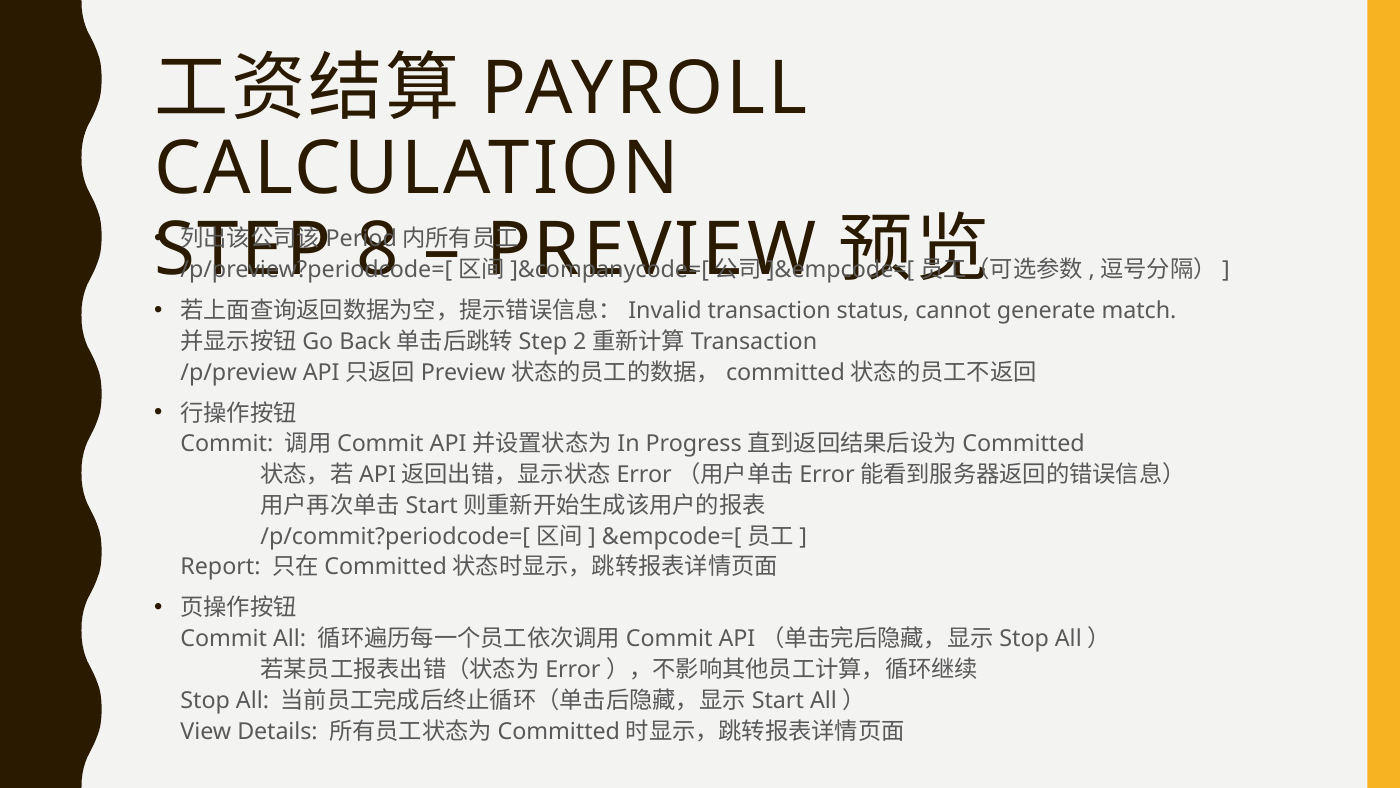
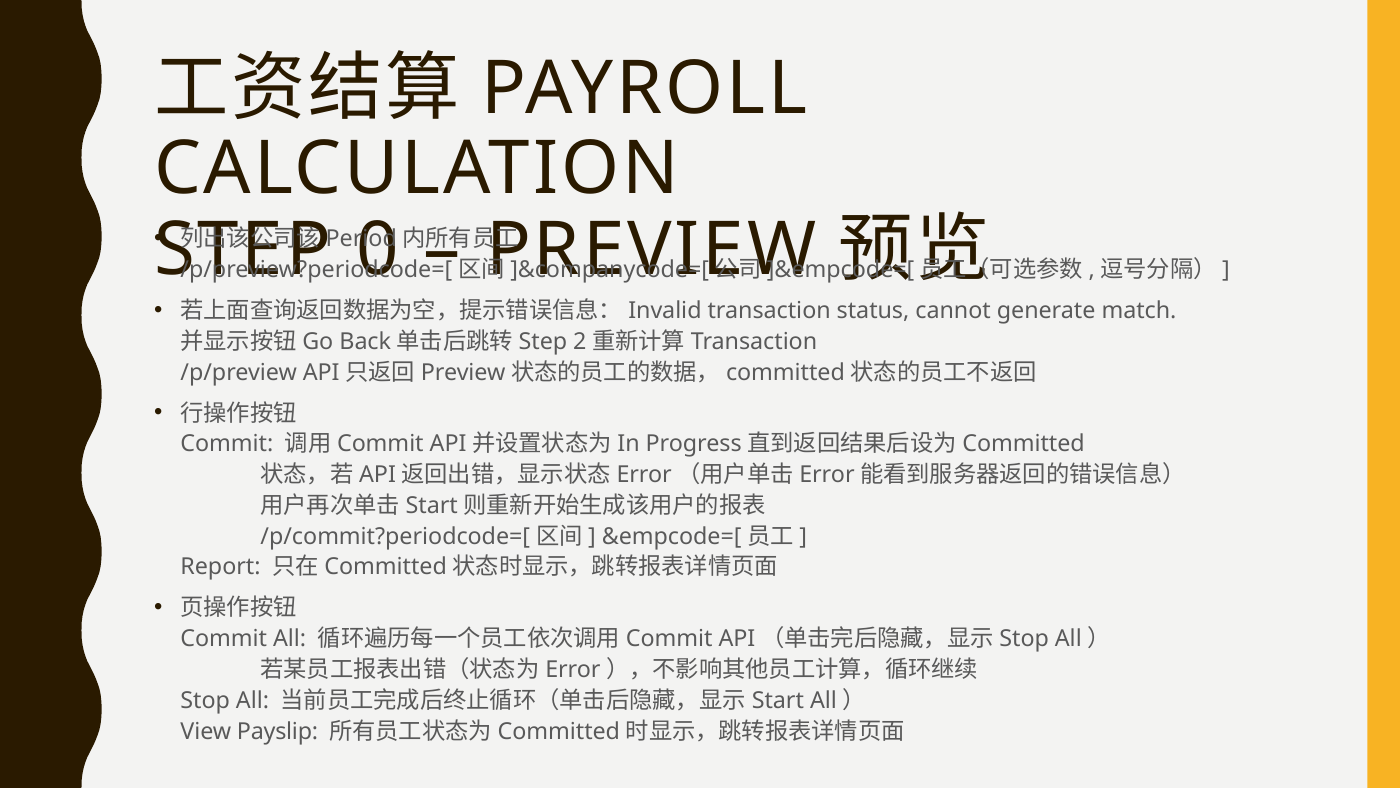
8: 8 -> 0
Details: Details -> Payslip
